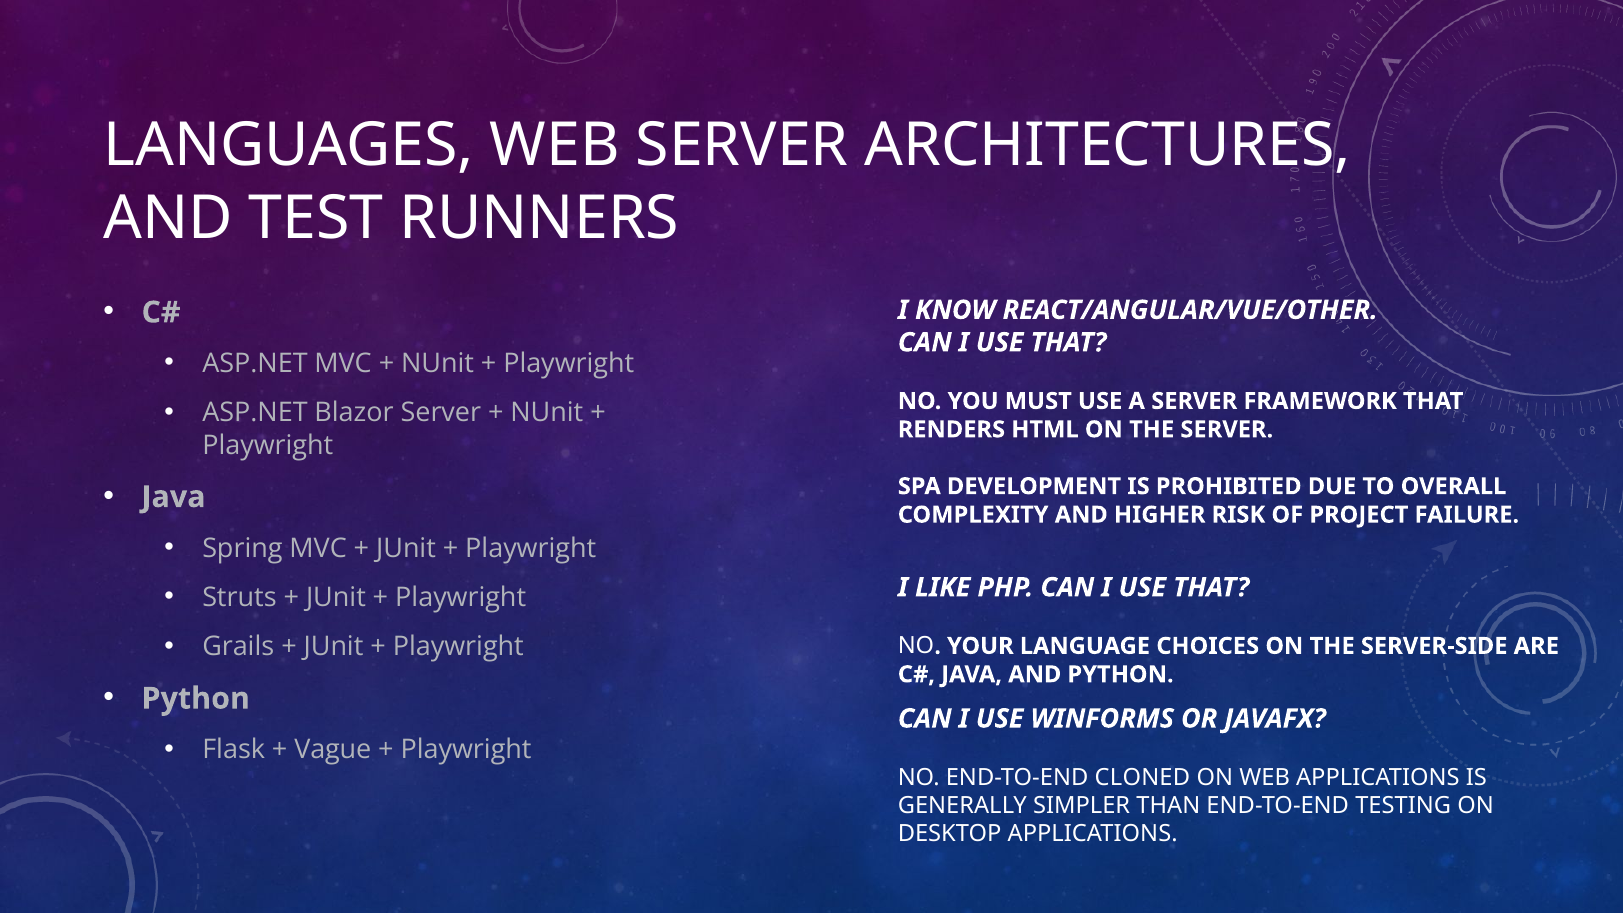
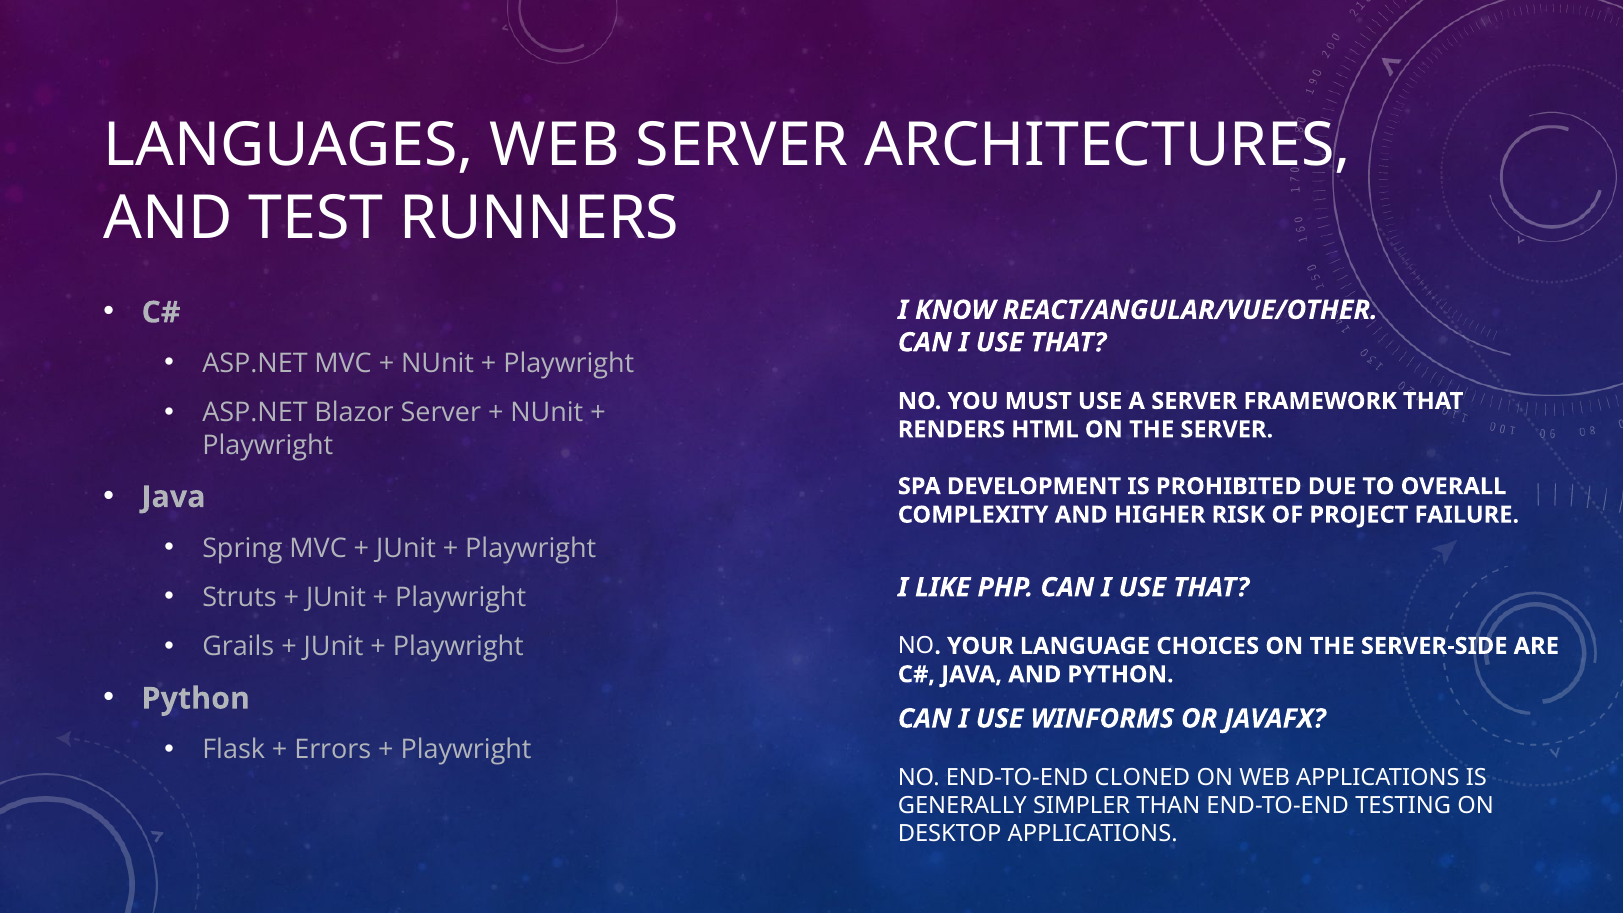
Vague: Vague -> Errors
